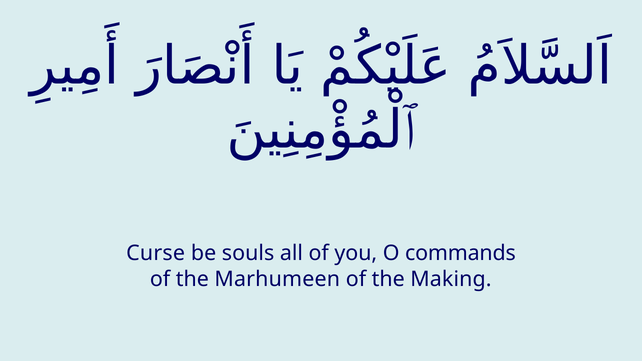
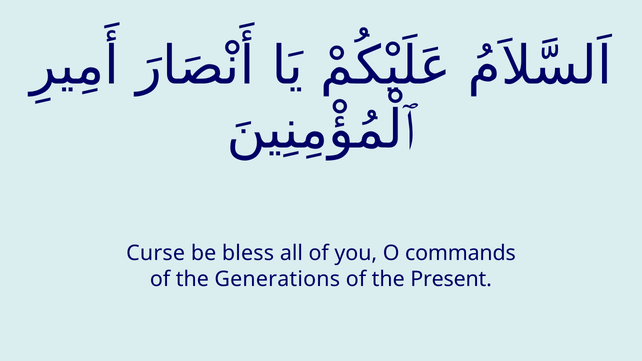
souls: souls -> bless
Marhumeen: Marhumeen -> Generations
Making: Making -> Present
